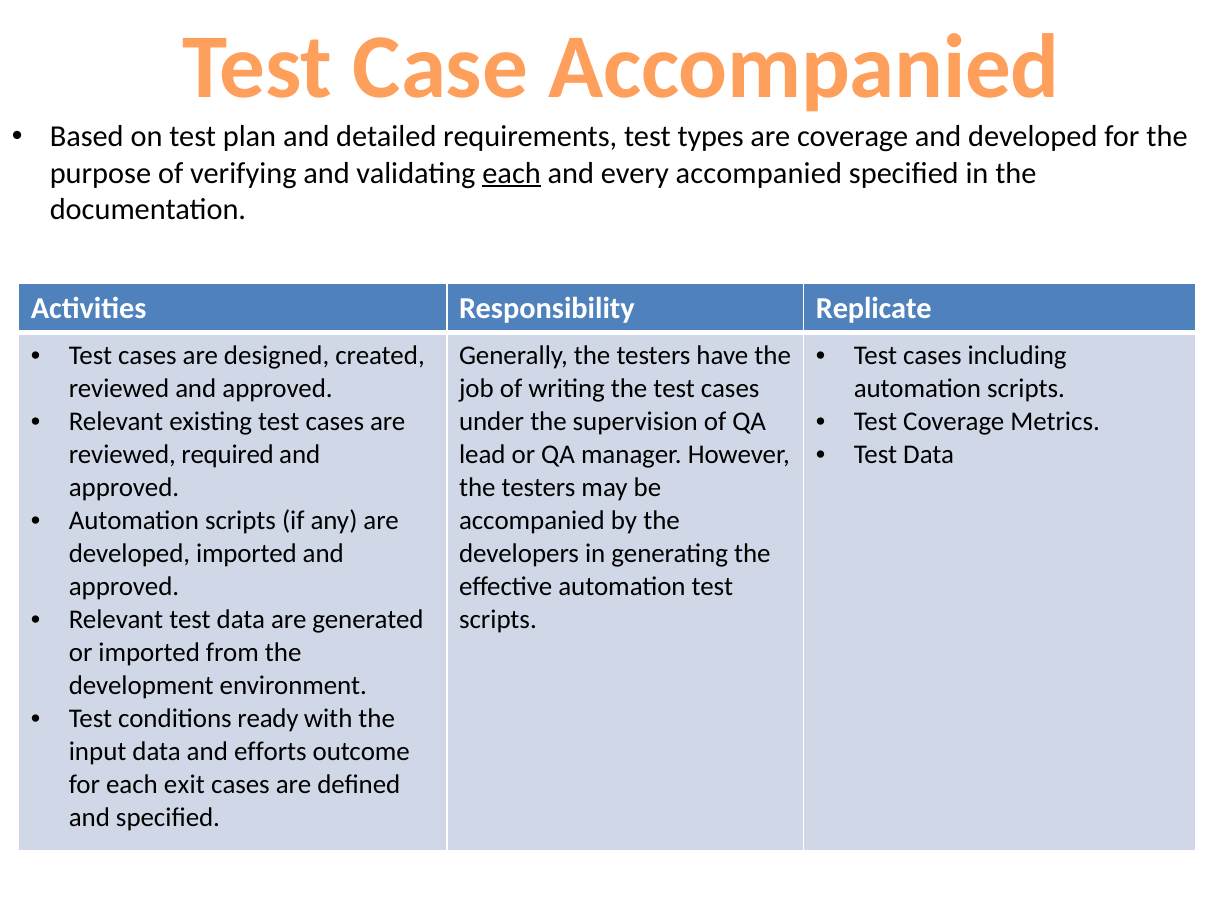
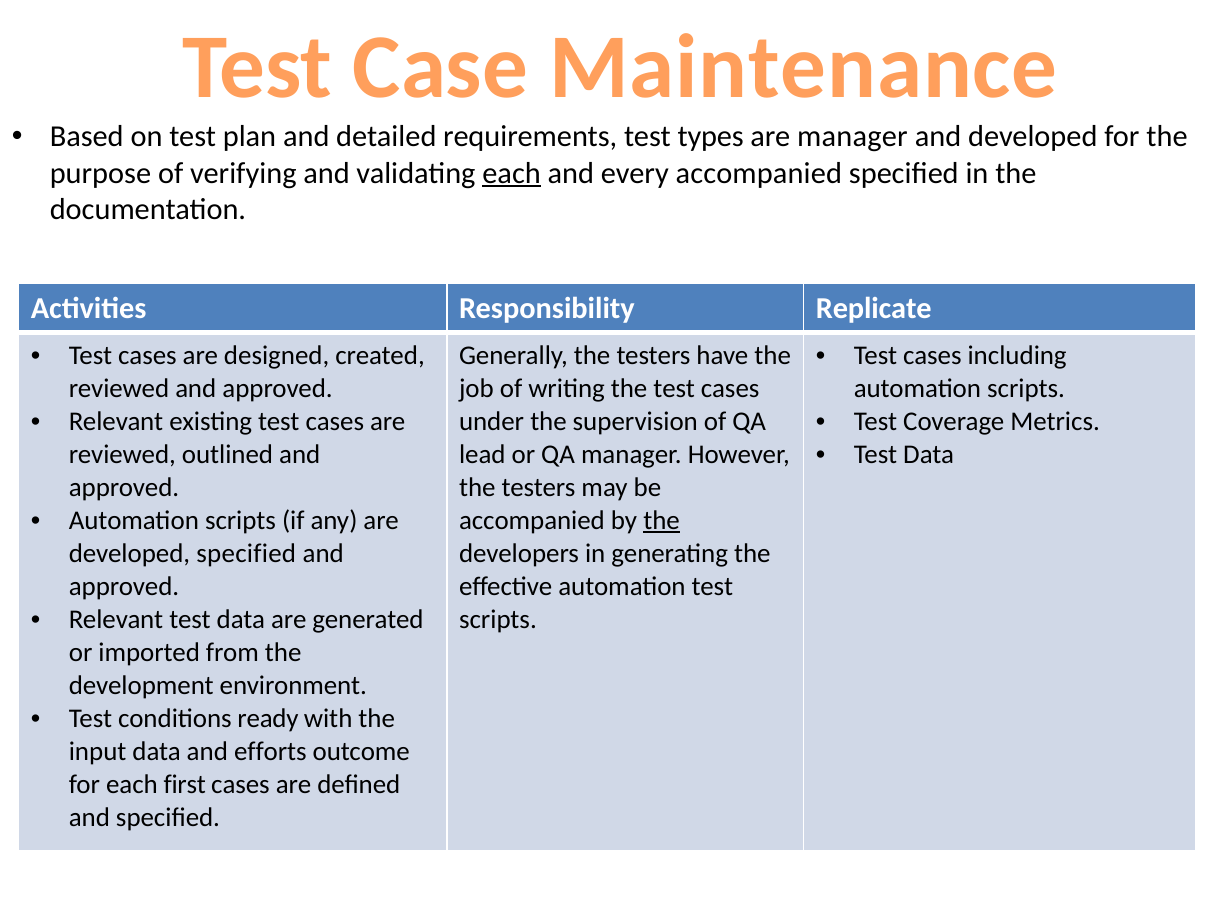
Case Accompanied: Accompanied -> Maintenance
are coverage: coverage -> manager
required: required -> outlined
the at (662, 521) underline: none -> present
developed imported: imported -> specified
exit: exit -> first
